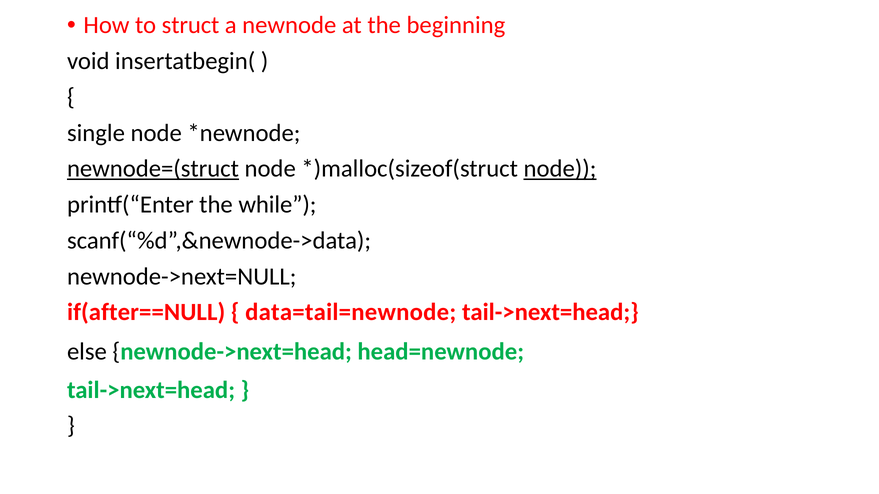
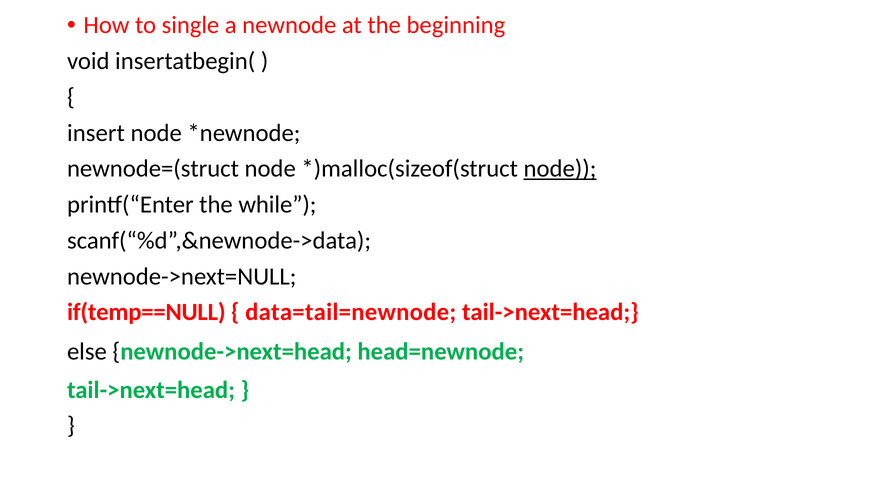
struct: struct -> single
single: single -> insert
newnode=(struct underline: present -> none
if(after==NULL: if(after==NULL -> if(temp==NULL
